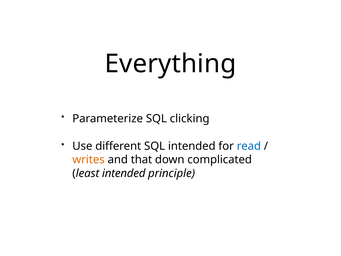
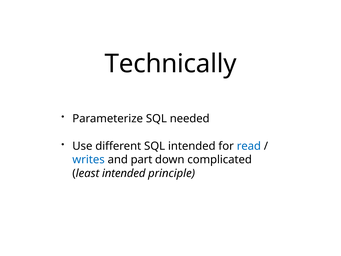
Everything: Everything -> Technically
clicking: clicking -> needed
writes colour: orange -> blue
that: that -> part
